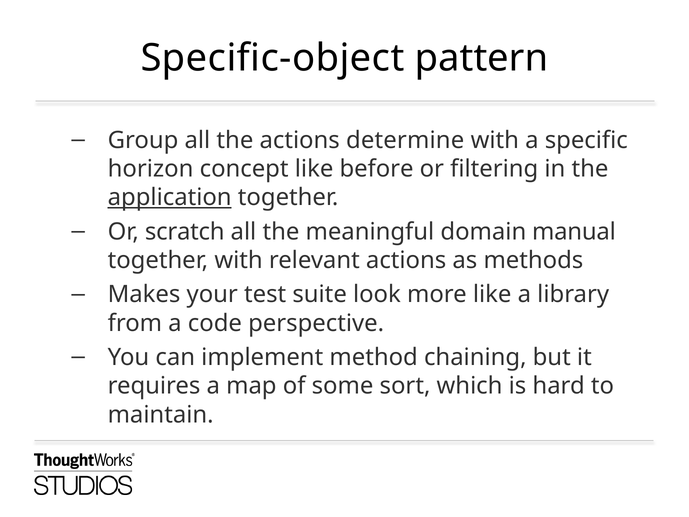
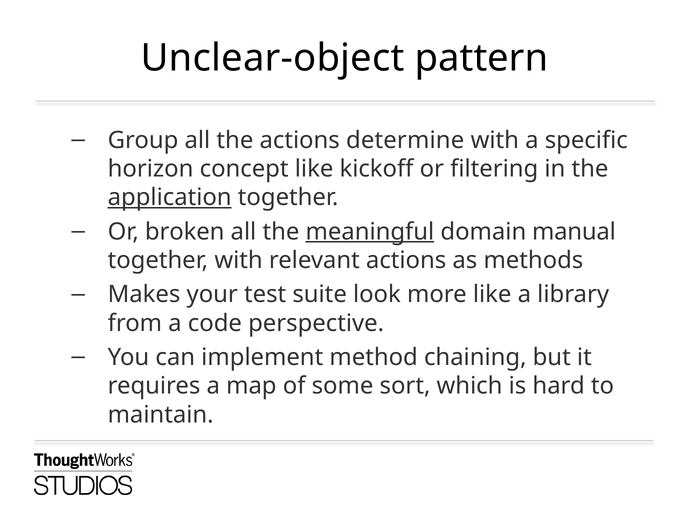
Specific-object: Specific-object -> Unclear-object
before: before -> kickoff
scratch: scratch -> broken
meaningful underline: none -> present
